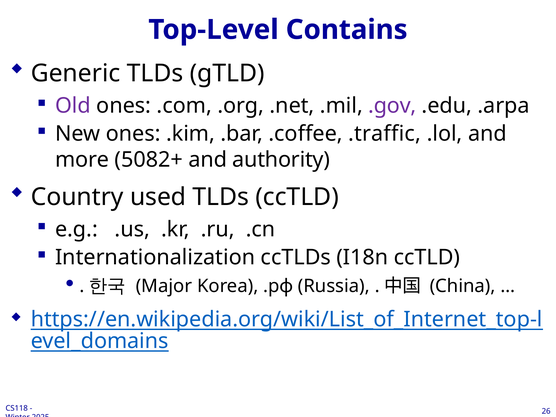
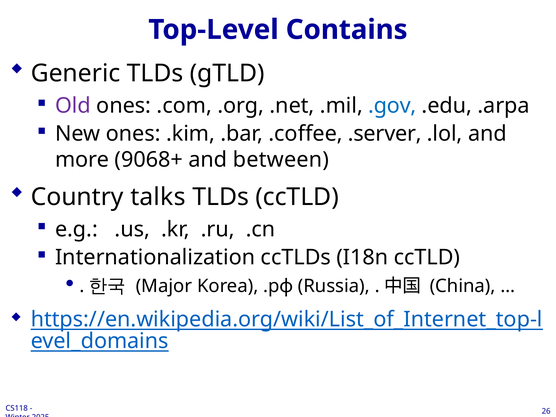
.gov colour: purple -> blue
.traffic: .traffic -> .server
5082+: 5082+ -> 9068+
authority: authority -> between
used: used -> talks
